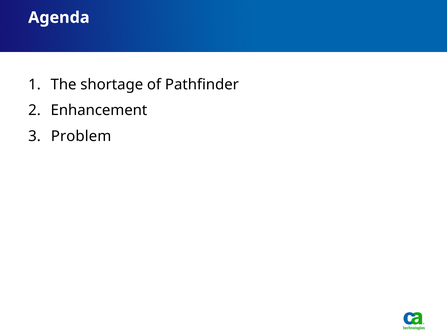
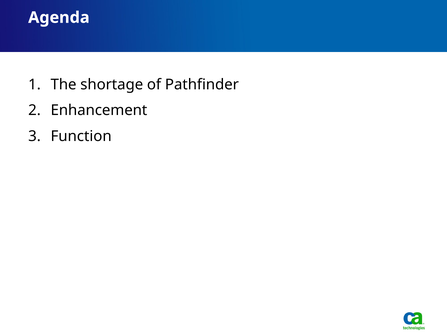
Problem: Problem -> Function
